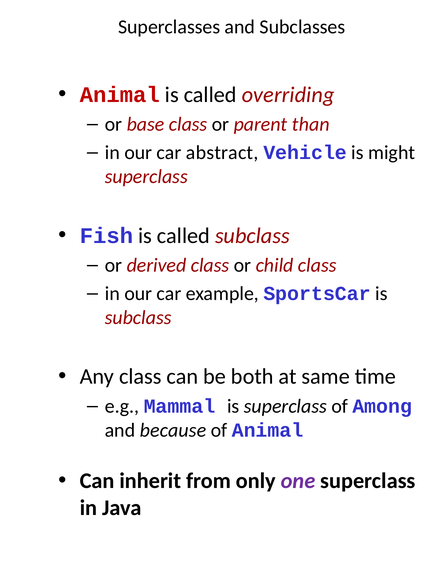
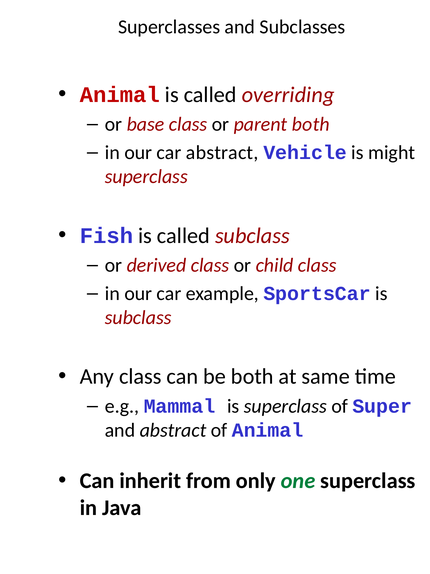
parent than: than -> both
Among: Among -> Super
and because: because -> abstract
one colour: purple -> green
